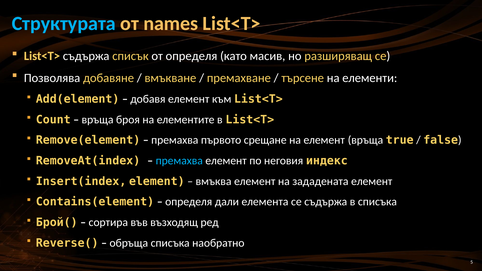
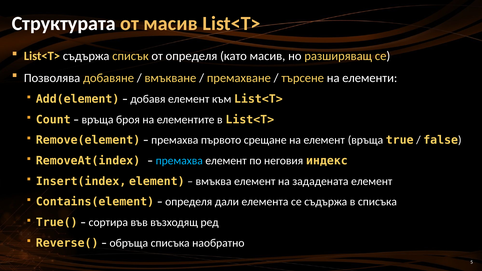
Структурата colour: light blue -> white
от names: names -> масив
Брой(: Брой( -> True(
